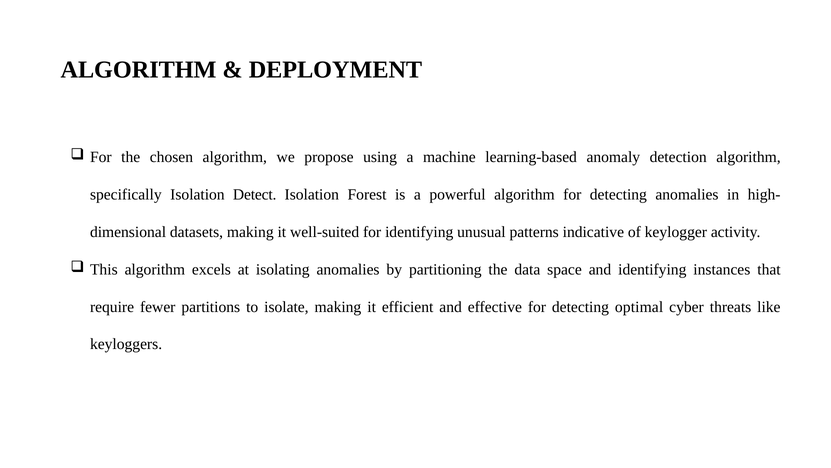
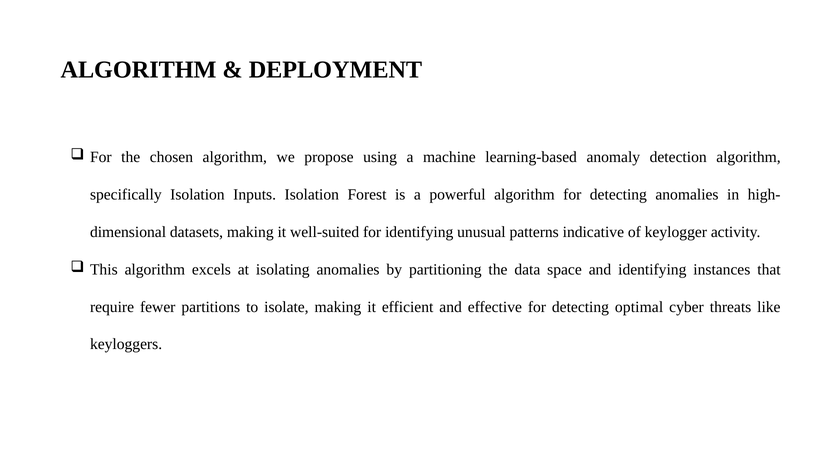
Detect: Detect -> Inputs
